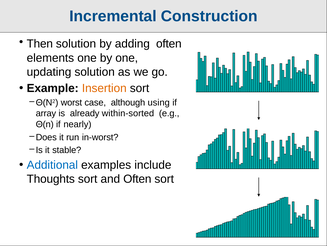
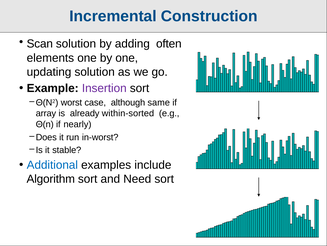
Then: Then -> Scan
Insertion colour: orange -> purple
using: using -> same
Thoughts: Thoughts -> Algorithm
and Often: Often -> Need
